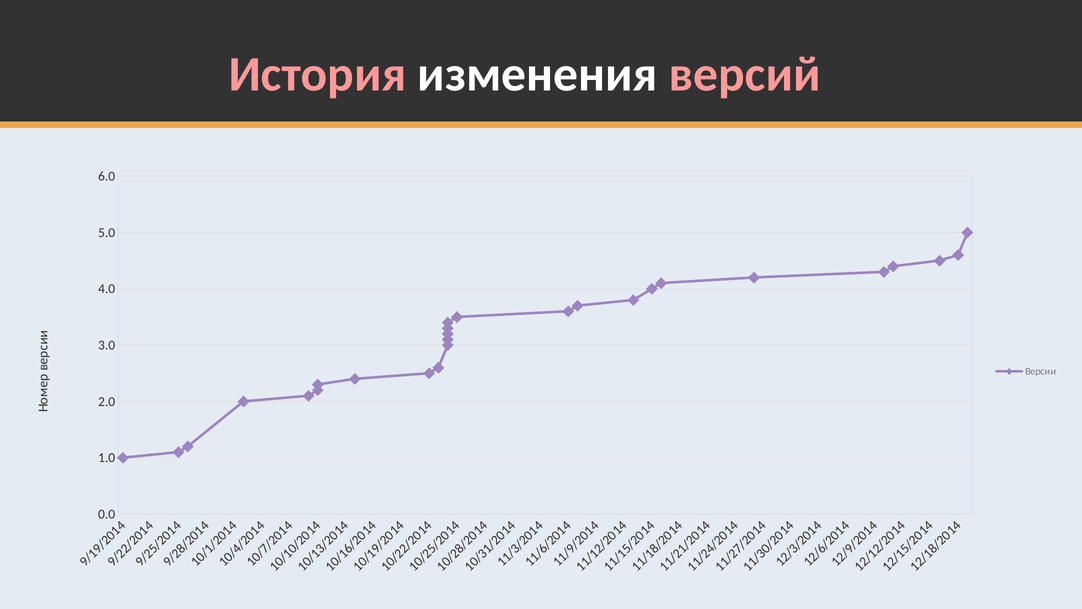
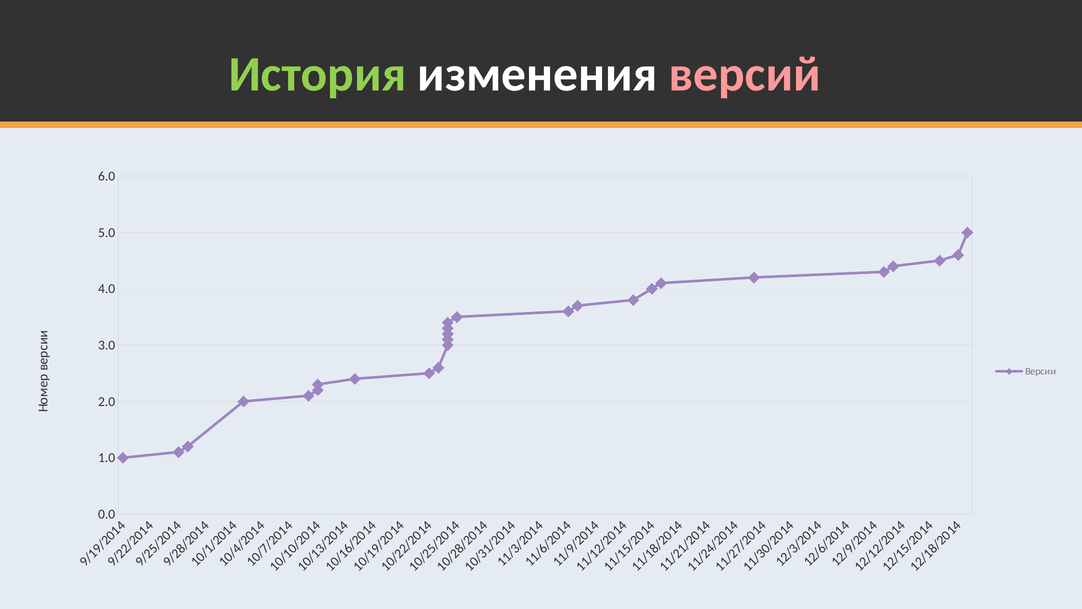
История colour: pink -> light green
